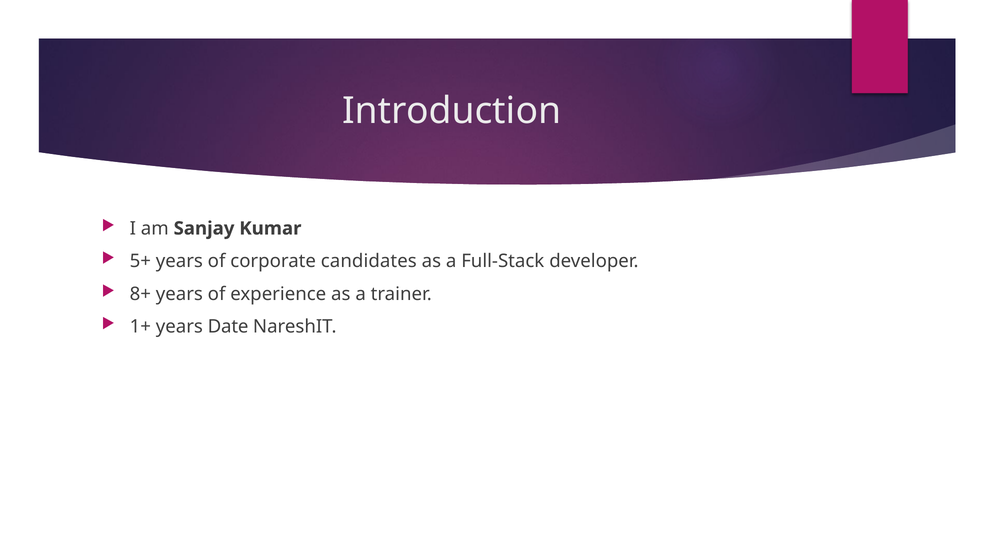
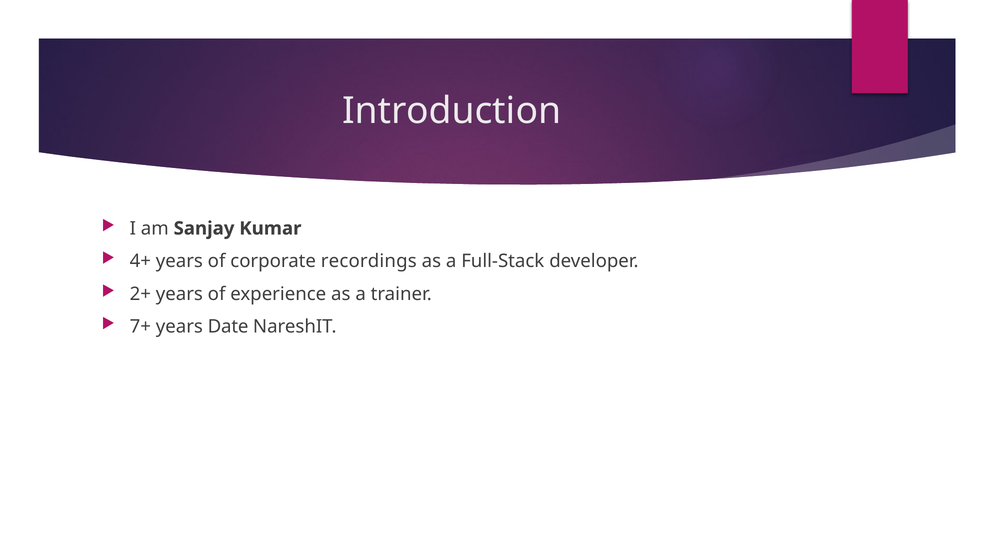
5+: 5+ -> 4+
candidates: candidates -> recordings
8+: 8+ -> 2+
1+: 1+ -> 7+
